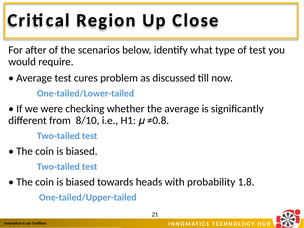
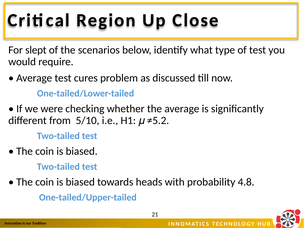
after: after -> slept
8/10: 8/10 -> 5/10
≠0.8: ≠0.8 -> ≠5.2
1.8: 1.8 -> 4.8
